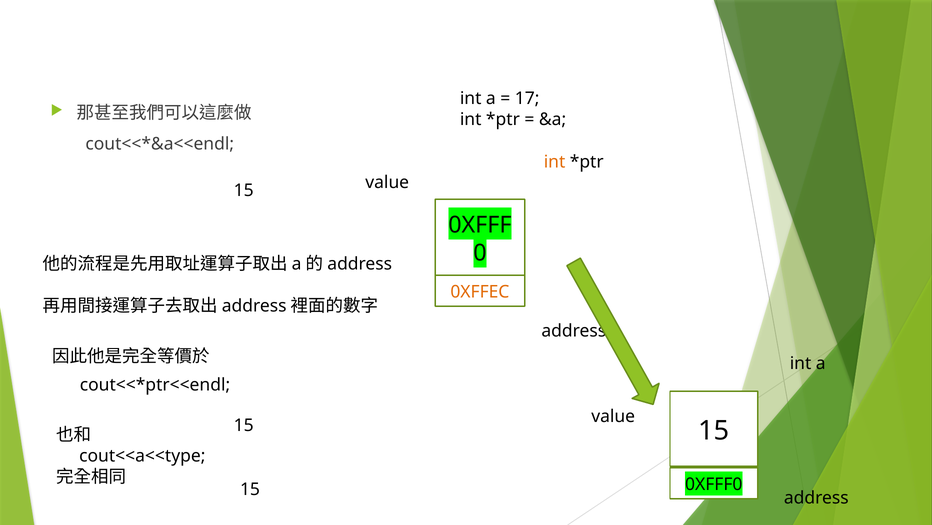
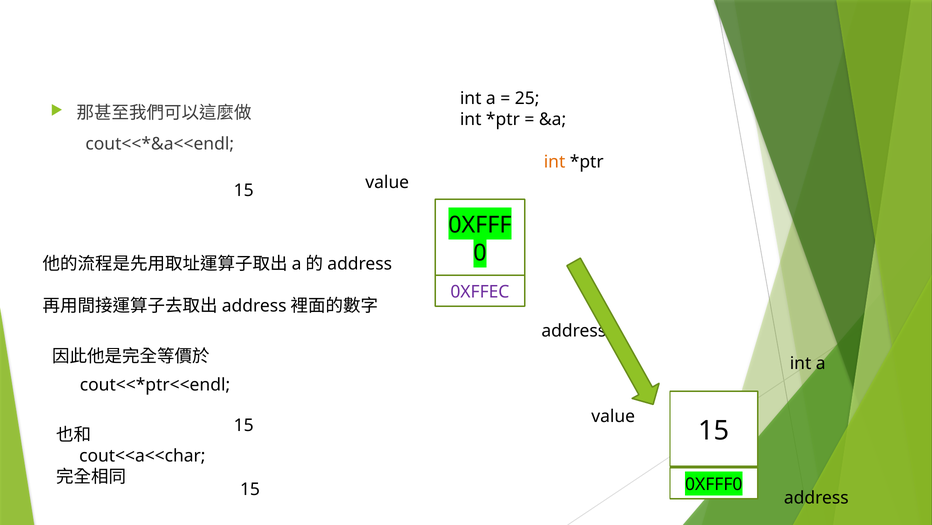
17: 17 -> 25
0XFFEC colour: orange -> purple
cout<<a<<type: cout<<a<<type -> cout<<a<<char
